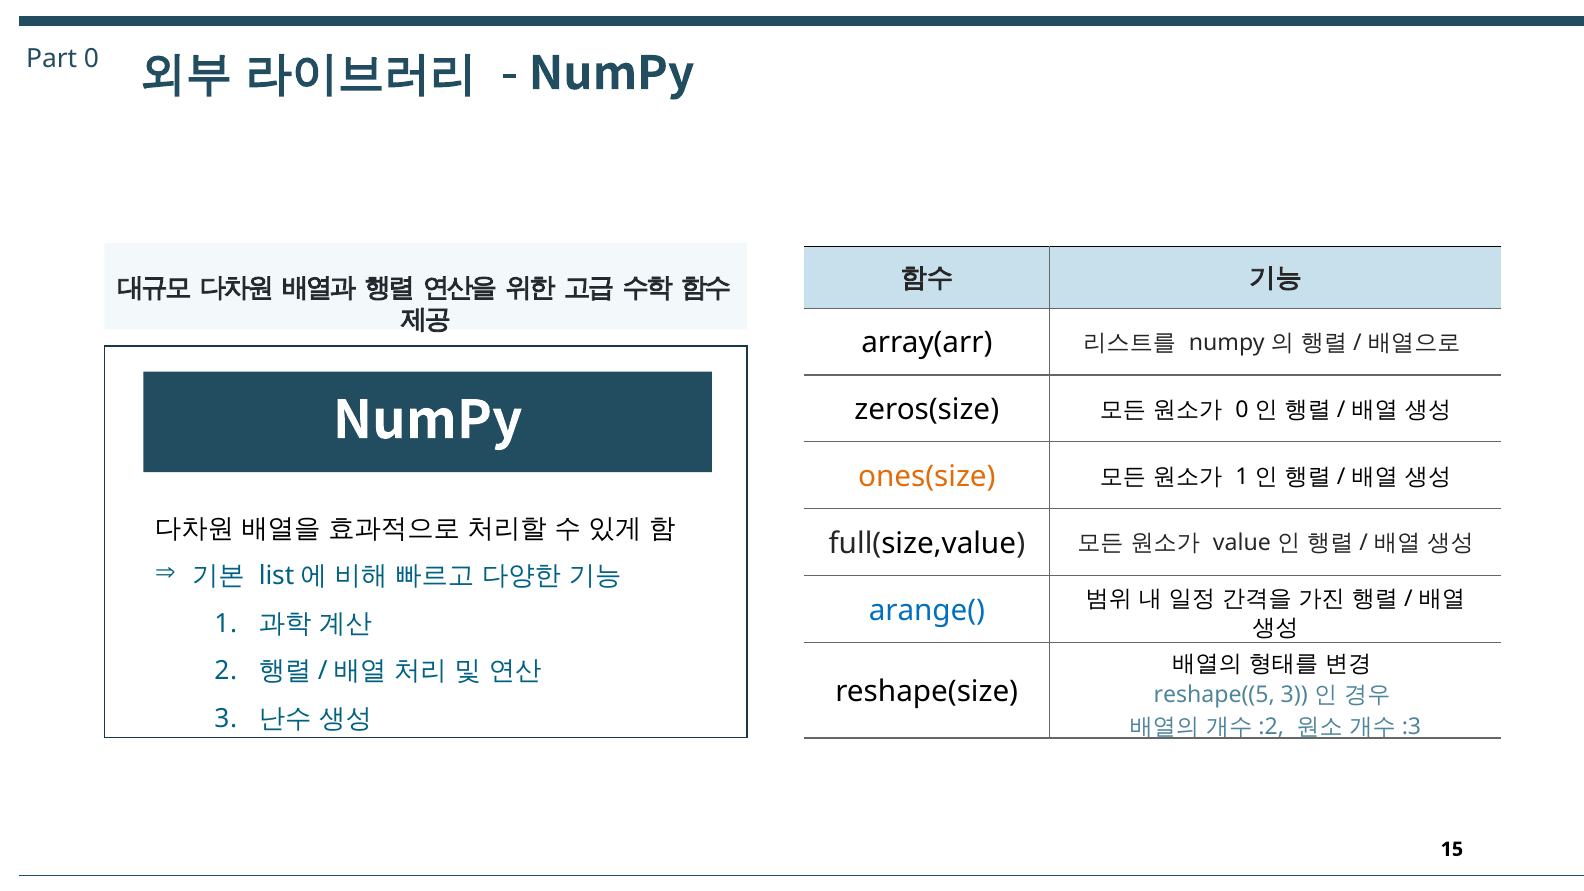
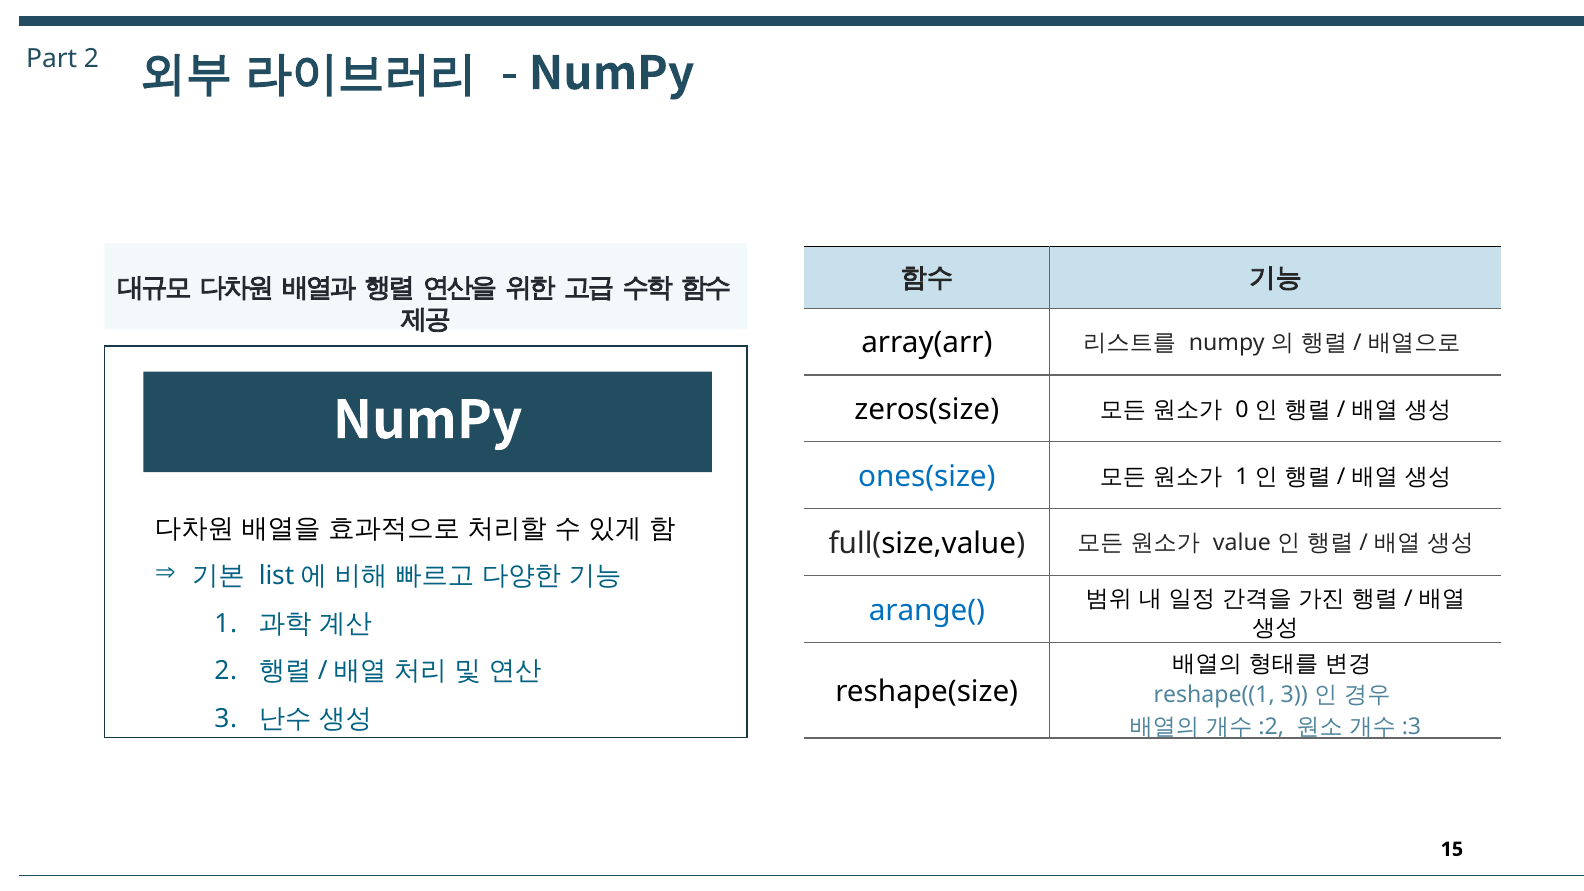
Part 0: 0 -> 2
ones(size colour: orange -> blue
reshape((5: reshape((5 -> reshape((1
